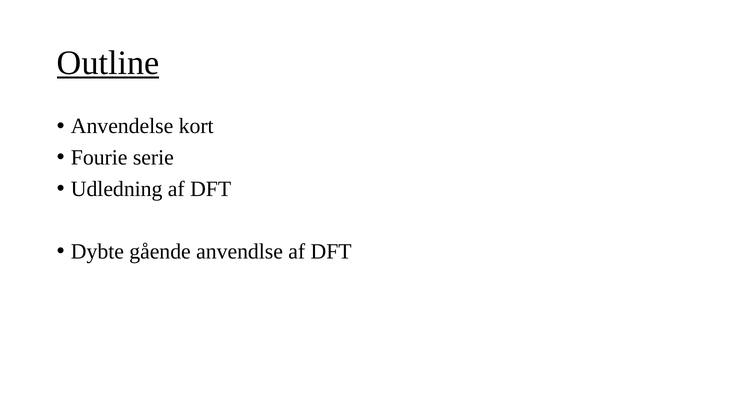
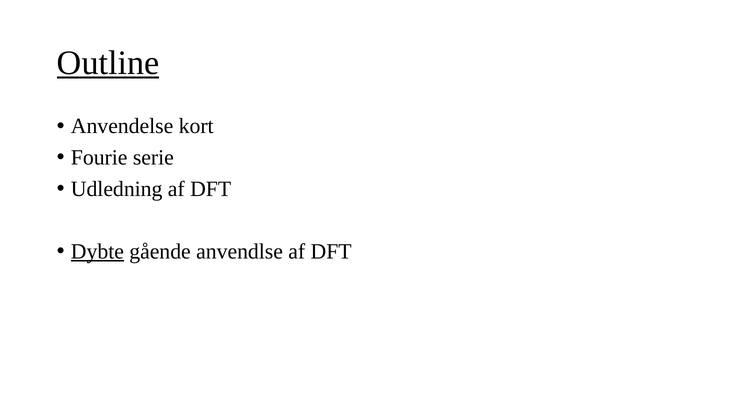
Dybte underline: none -> present
